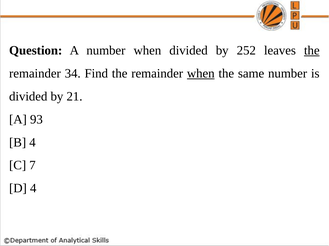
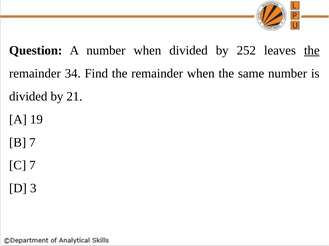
when at (201, 74) underline: present -> none
93: 93 -> 19
B 4: 4 -> 7
D 4: 4 -> 3
